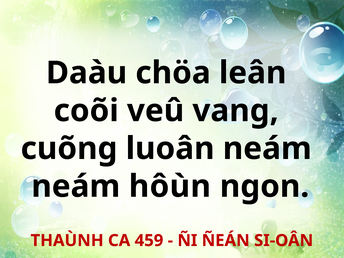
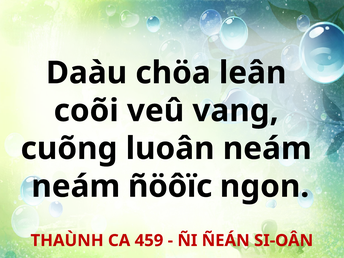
hôùn: hôùn -> ñöôïc
